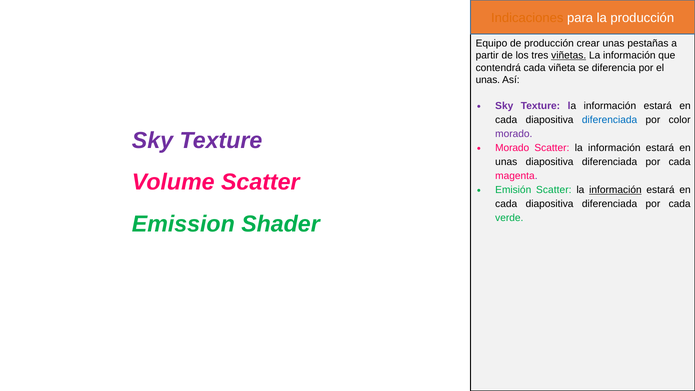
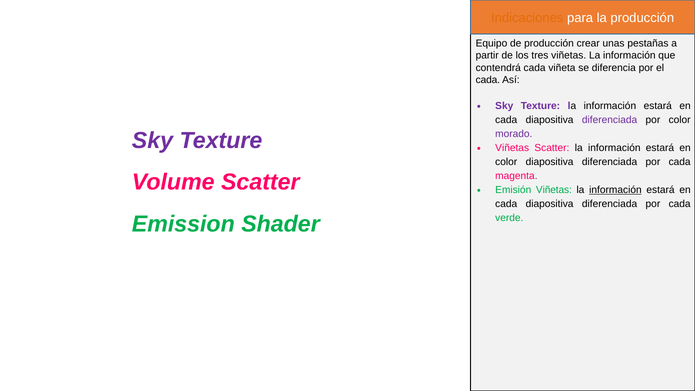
viñetas at (569, 55) underline: present -> none
unas at (488, 80): unas -> cada
diferenciada at (610, 120) colour: blue -> purple
Morado at (512, 148): Morado -> Viñetas
unas at (506, 162): unas -> color
Emisión Scatter: Scatter -> Viñetas
